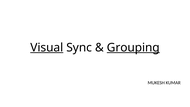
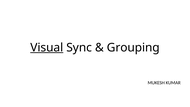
Grouping underline: present -> none
